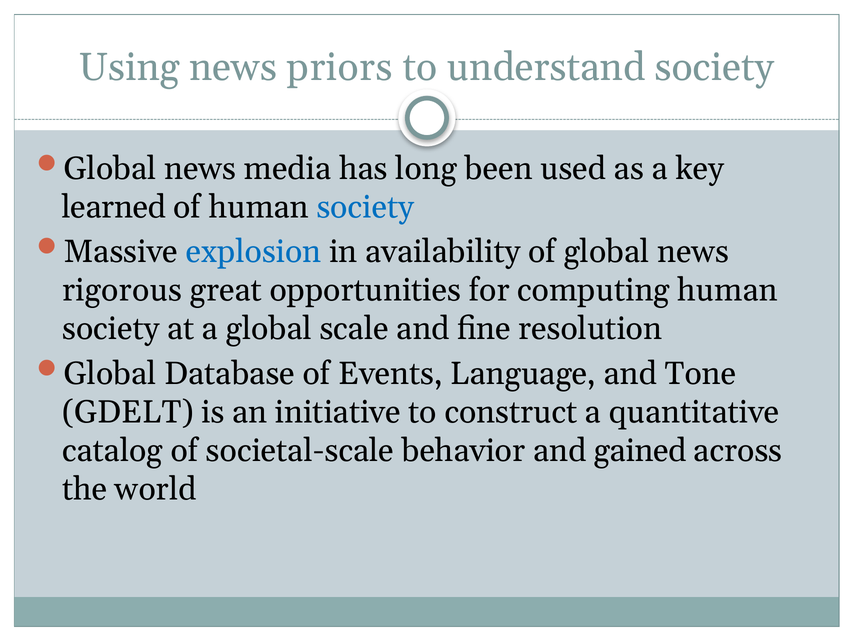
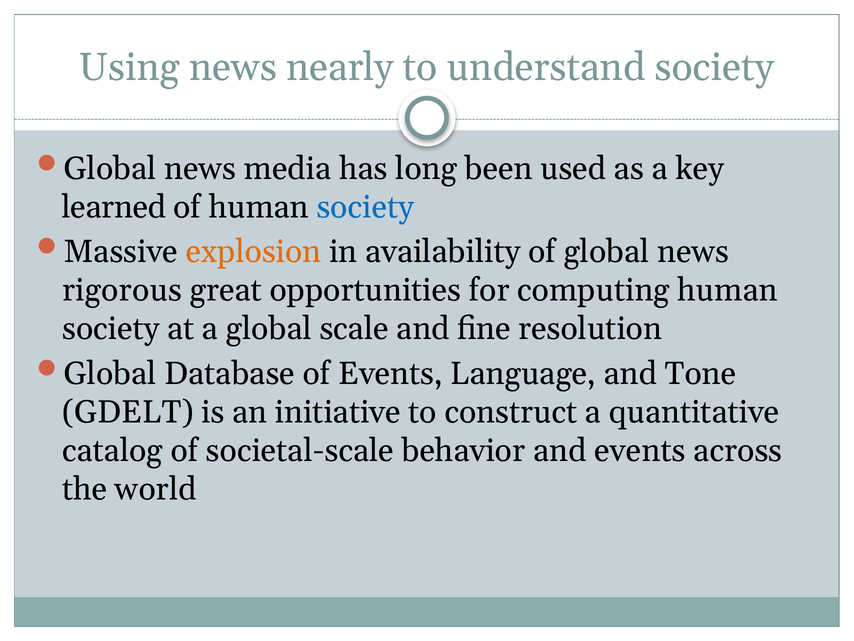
priors: priors -> nearly
explosion colour: blue -> orange
and gained: gained -> events
